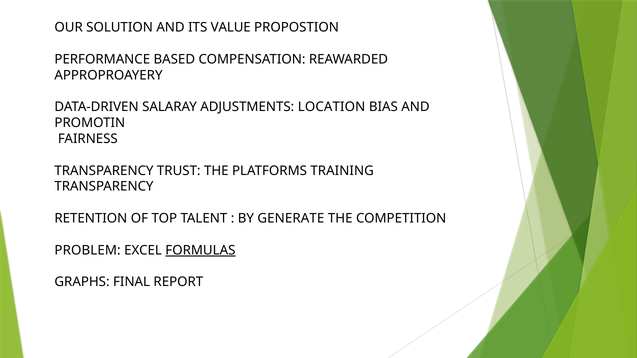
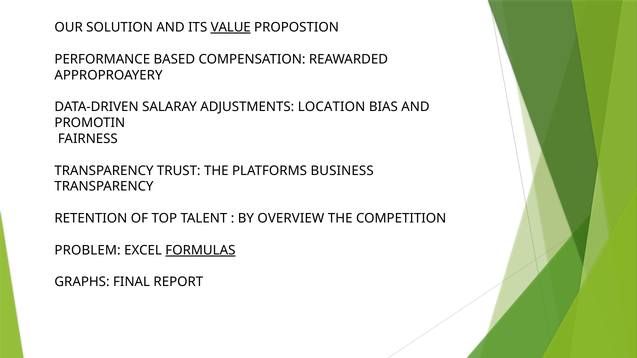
VALUE underline: none -> present
TRAINING: TRAINING -> BUSINESS
GENERATE: GENERATE -> OVERVIEW
